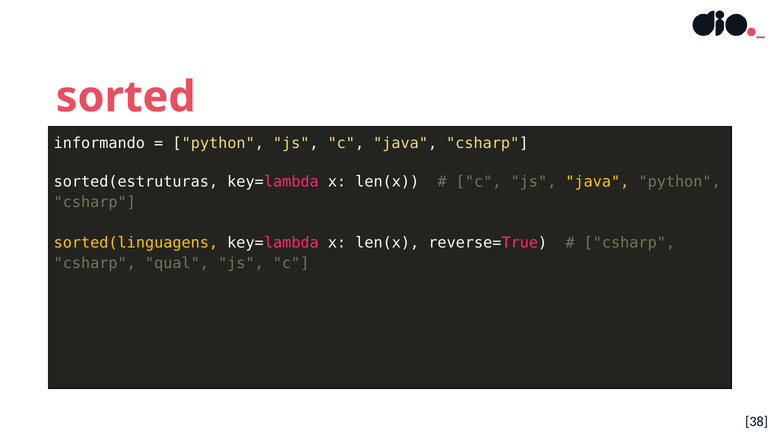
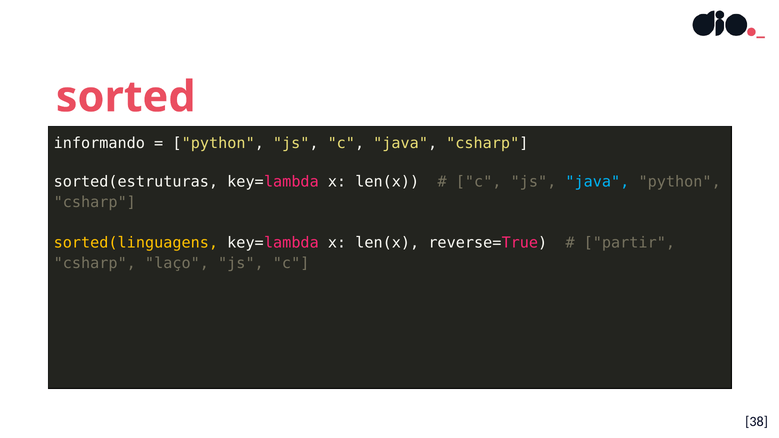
java at (597, 182) colour: yellow -> light blue
csharp at (629, 243): csharp -> partir
qual: qual -> laço
